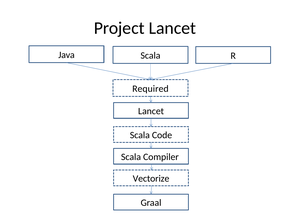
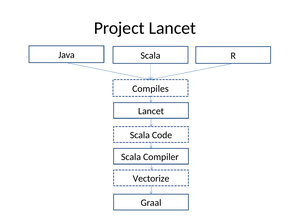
Required: Required -> Compiles
